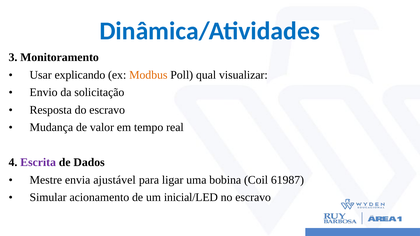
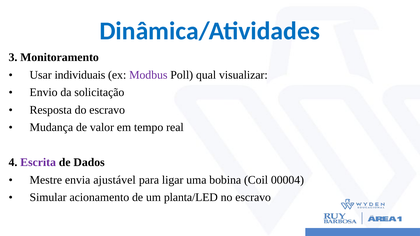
explicando: explicando -> individuais
Modbus colour: orange -> purple
61987: 61987 -> 00004
inicial/LED: inicial/LED -> planta/LED
